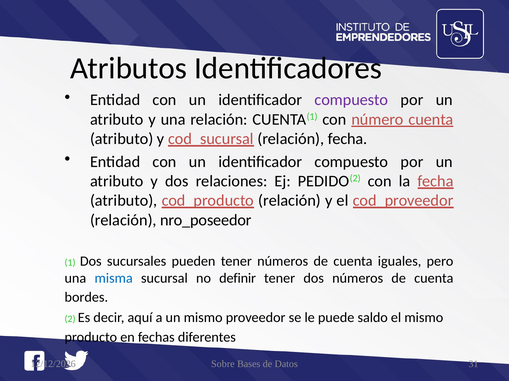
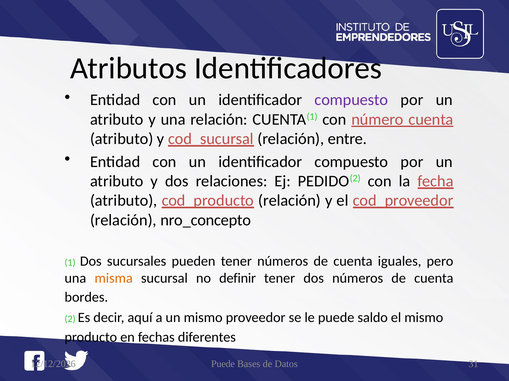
relación fecha: fecha -> entre
nro_poseedor: nro_poseedor -> nro_concepto
misma colour: blue -> orange
Sobre at (223, 365): Sobre -> Puede
